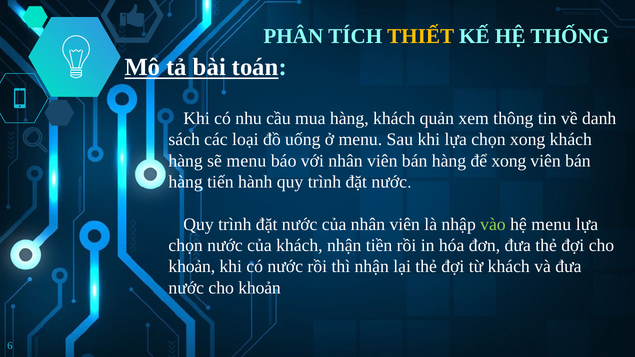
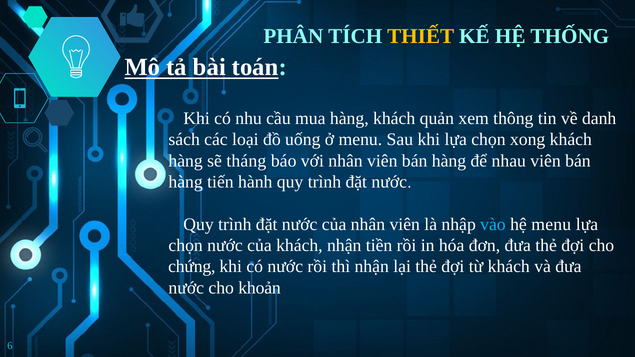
sẽ menu: menu -> tháng
để xong: xong -> nhau
vào colour: light green -> light blue
khoản at (192, 267): khoản -> chứng
